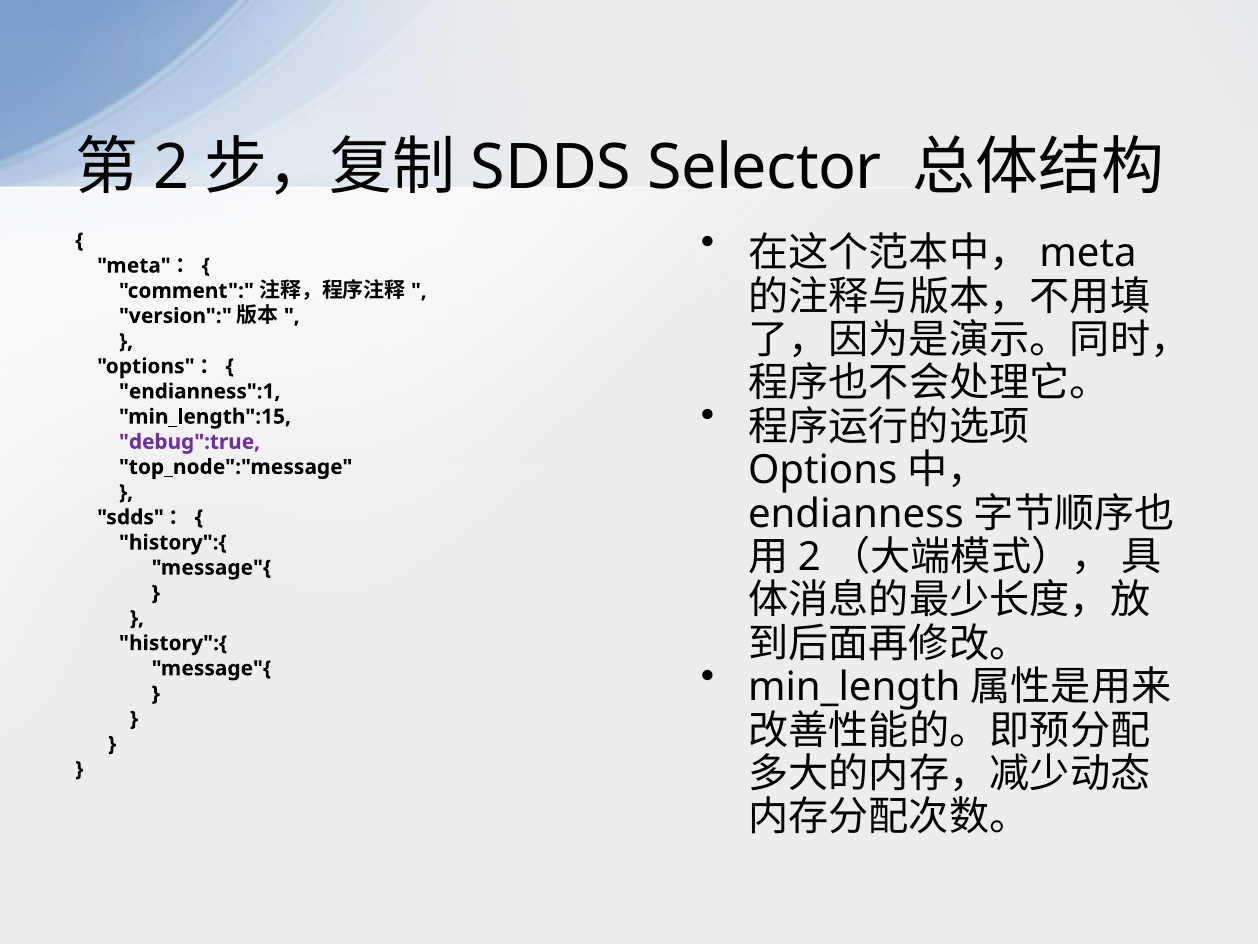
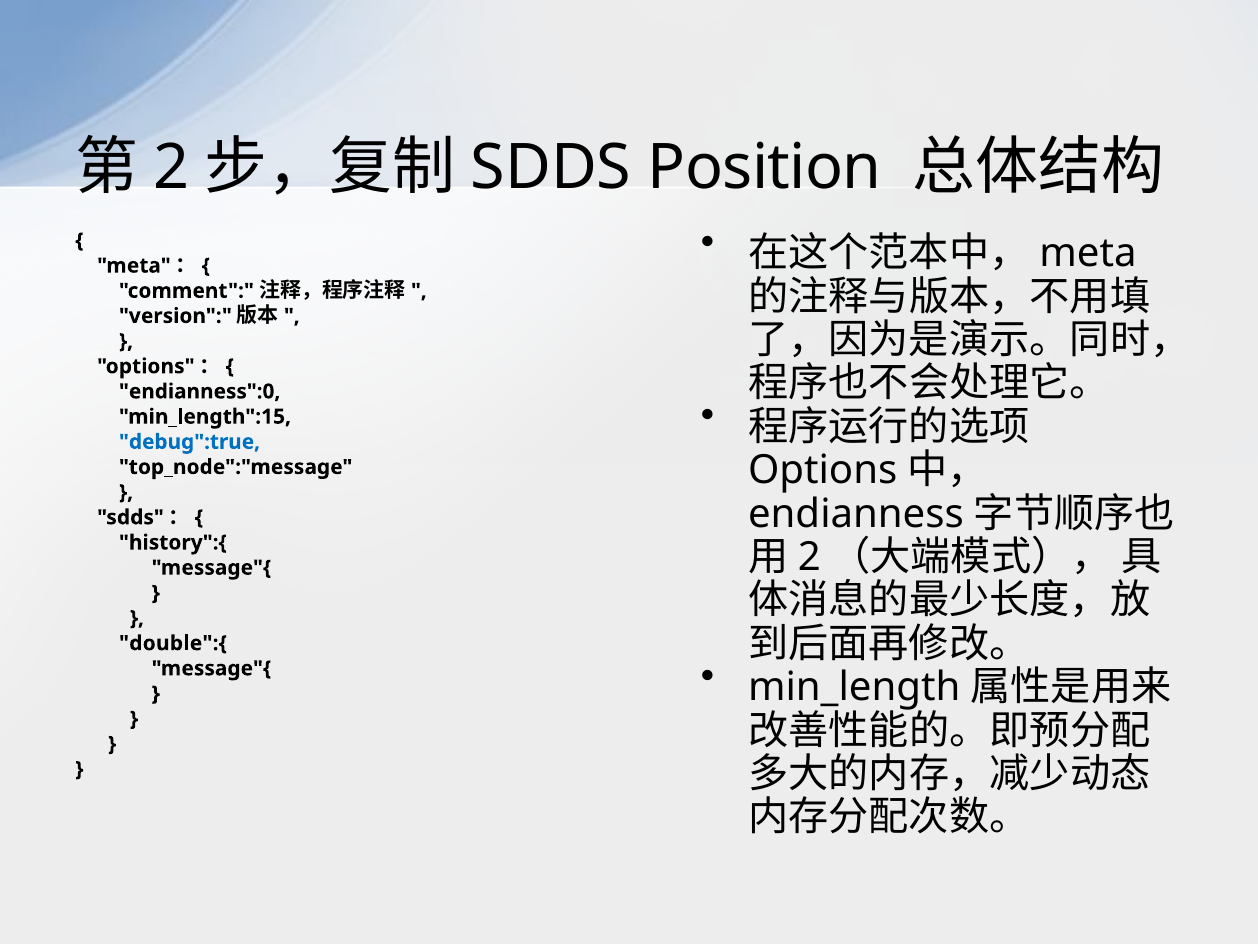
Selector: Selector -> Position
endianness":1: endianness":1 -> endianness":0
debug":true colour: purple -> blue
history":{ at (173, 643): history":{ -> double":{
